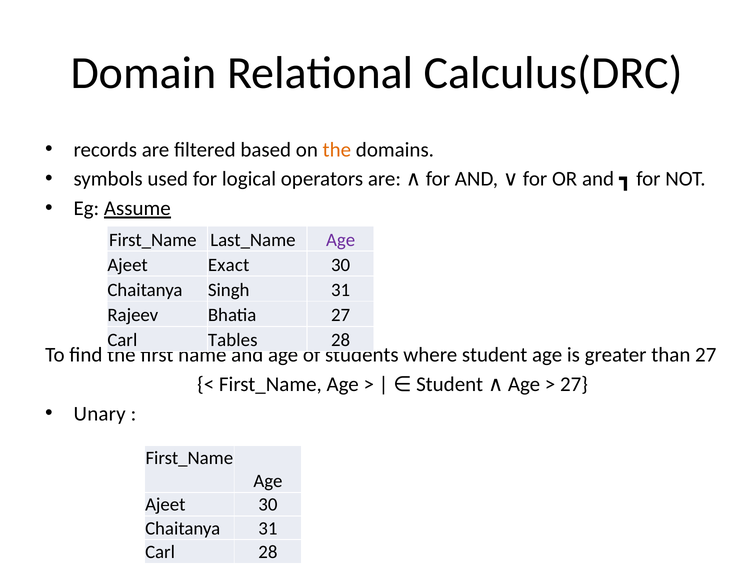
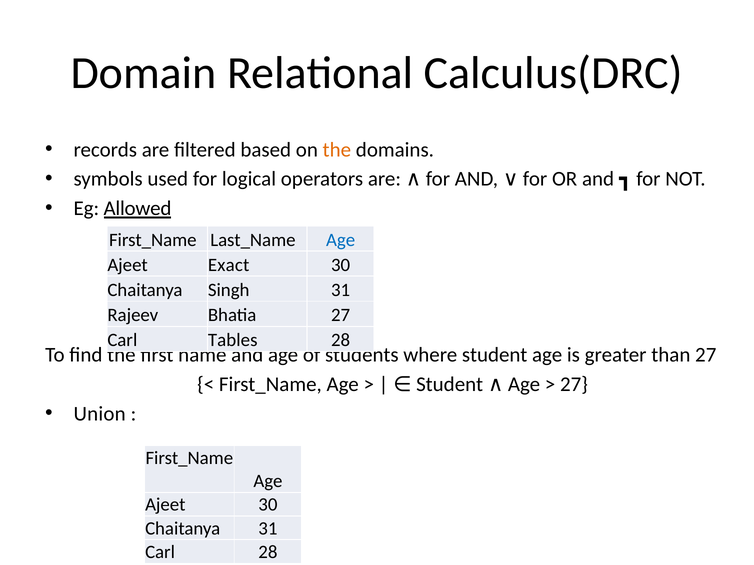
Assume: Assume -> Allowed
Age at (341, 240) colour: purple -> blue
Unary: Unary -> Union
